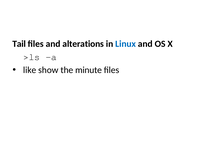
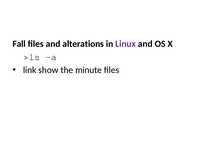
Tail: Tail -> Fall
Linux colour: blue -> purple
like: like -> link
